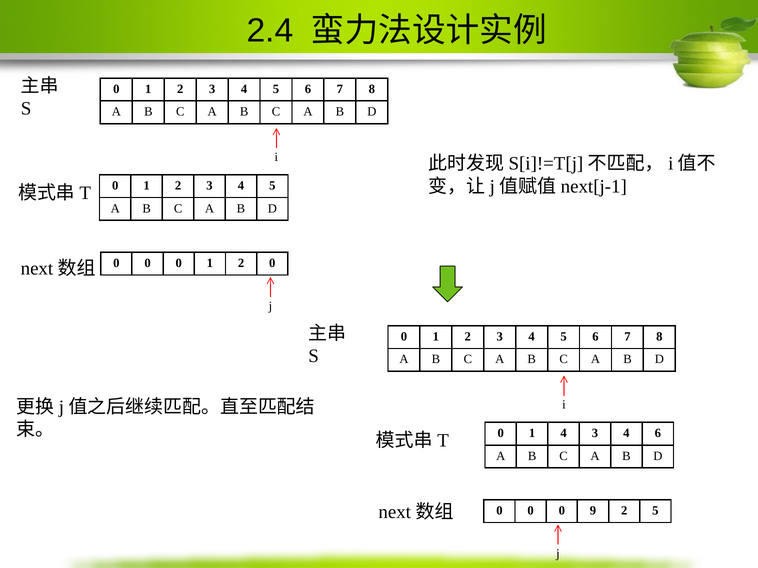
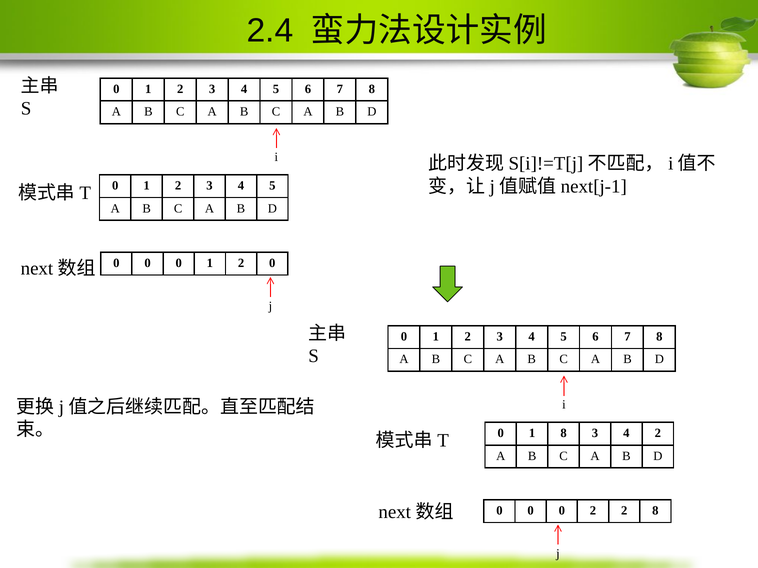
1 4: 4 -> 8
4 6: 6 -> 2
0 9: 9 -> 2
2 5: 5 -> 8
